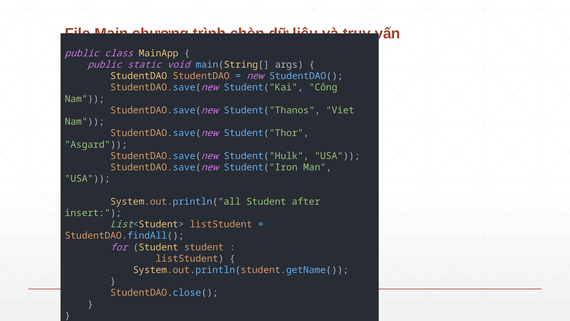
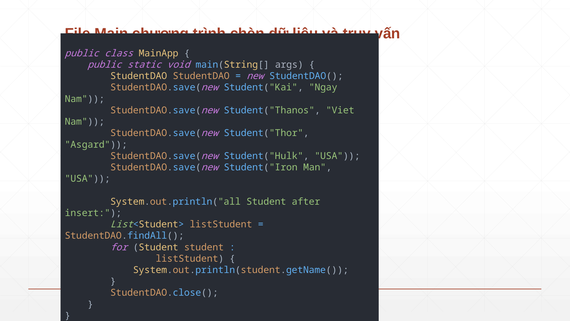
Công: Công -> Ngay
